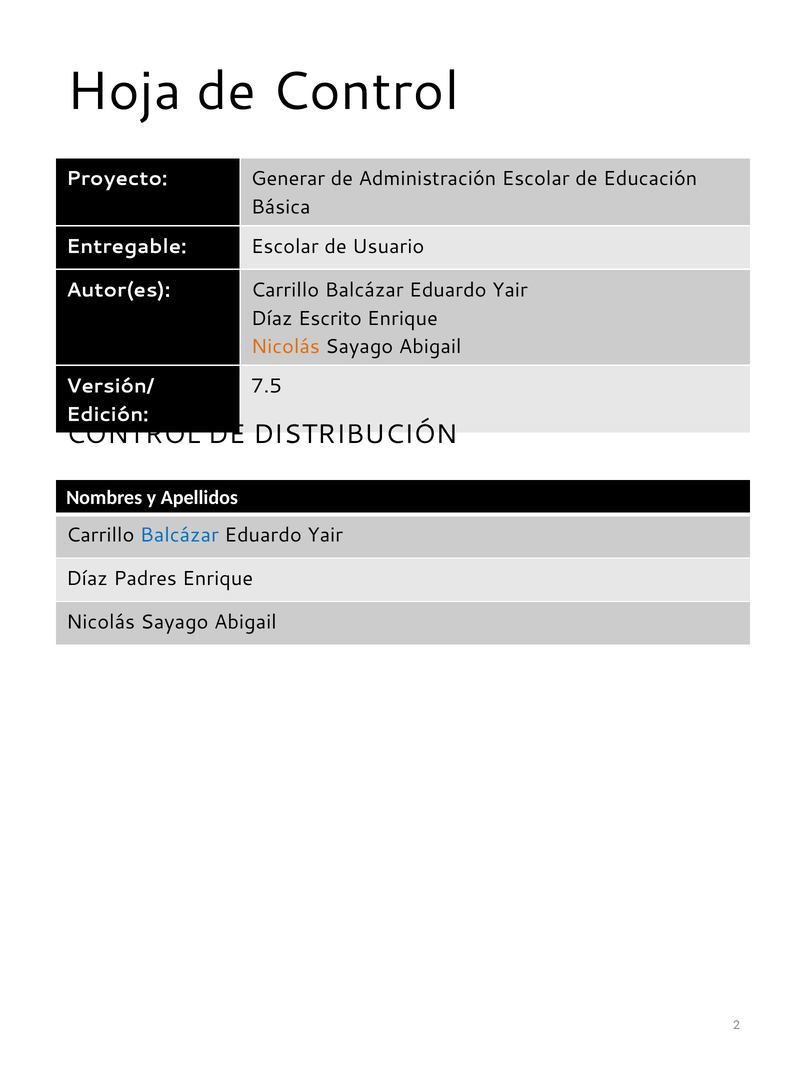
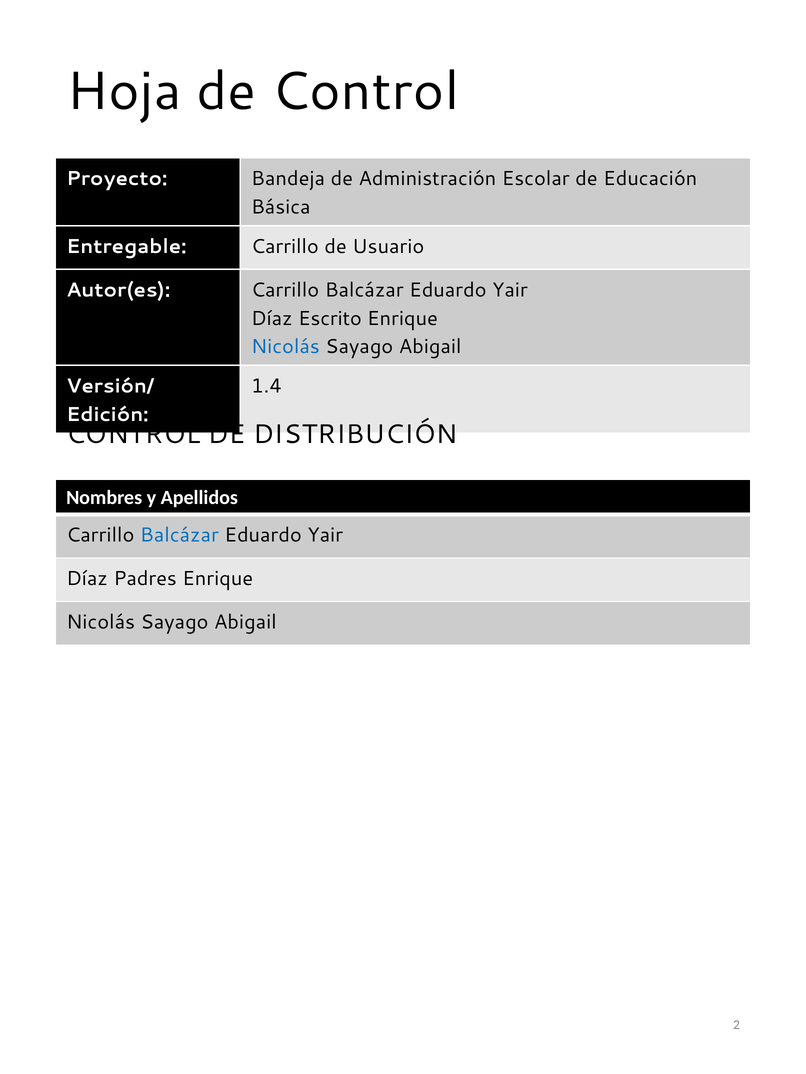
Generar: Generar -> Bandeja
Entregable Escolar: Escolar -> Carrillo
Nicolás at (285, 347) colour: orange -> blue
7.5: 7.5 -> 1.4
